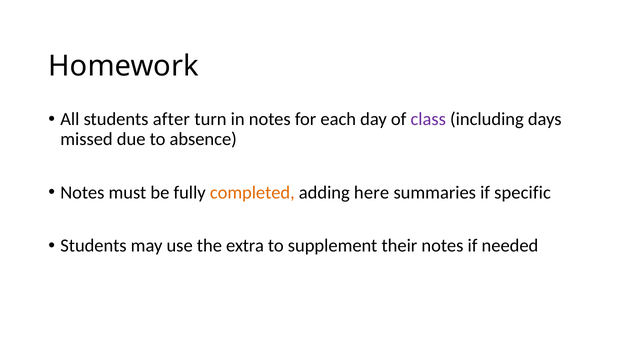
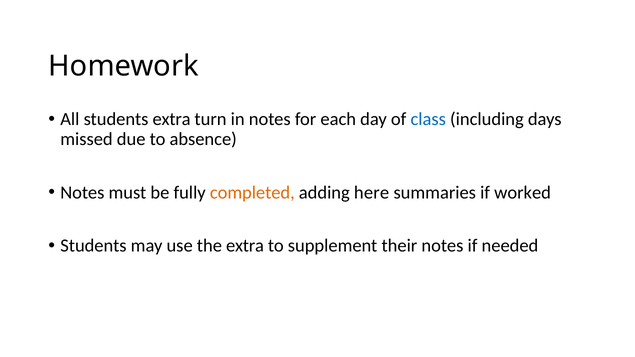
students after: after -> extra
class colour: purple -> blue
specific: specific -> worked
